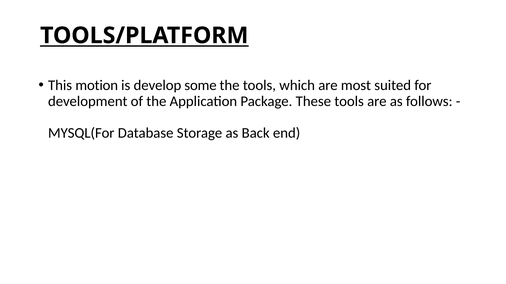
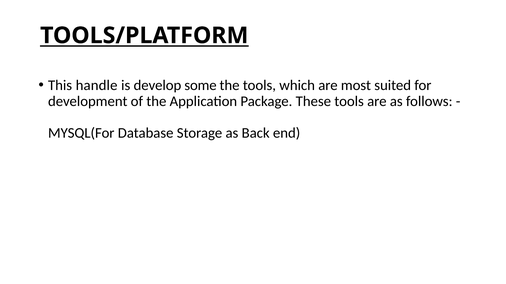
motion: motion -> handle
